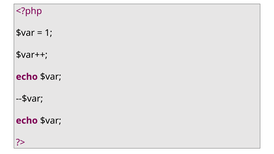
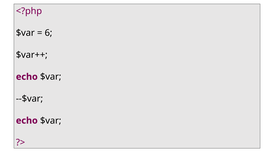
1: 1 -> 6
